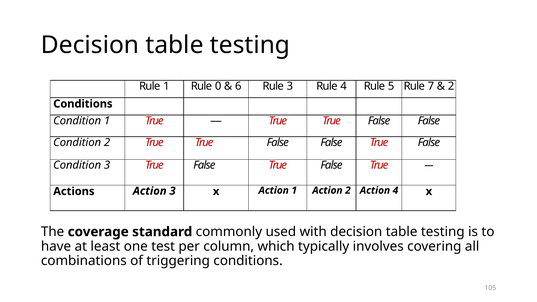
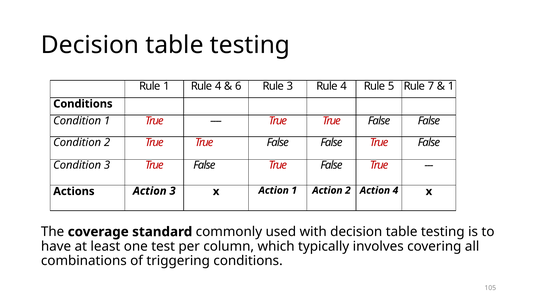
1 Rule 0: 0 -> 4
2 at (451, 86): 2 -> 1
